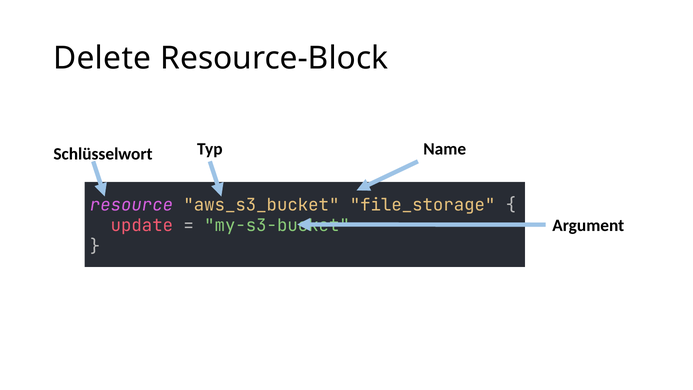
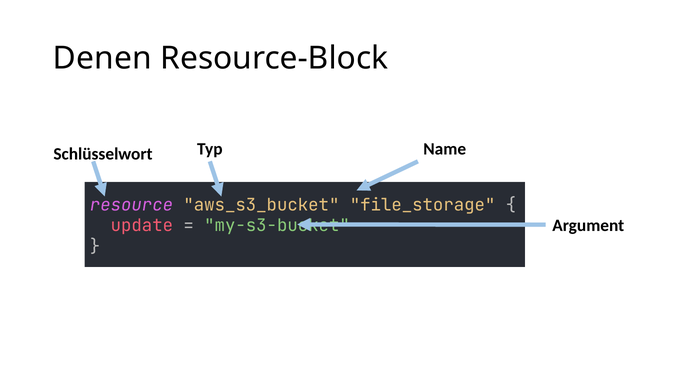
Delete: Delete -> Denen
